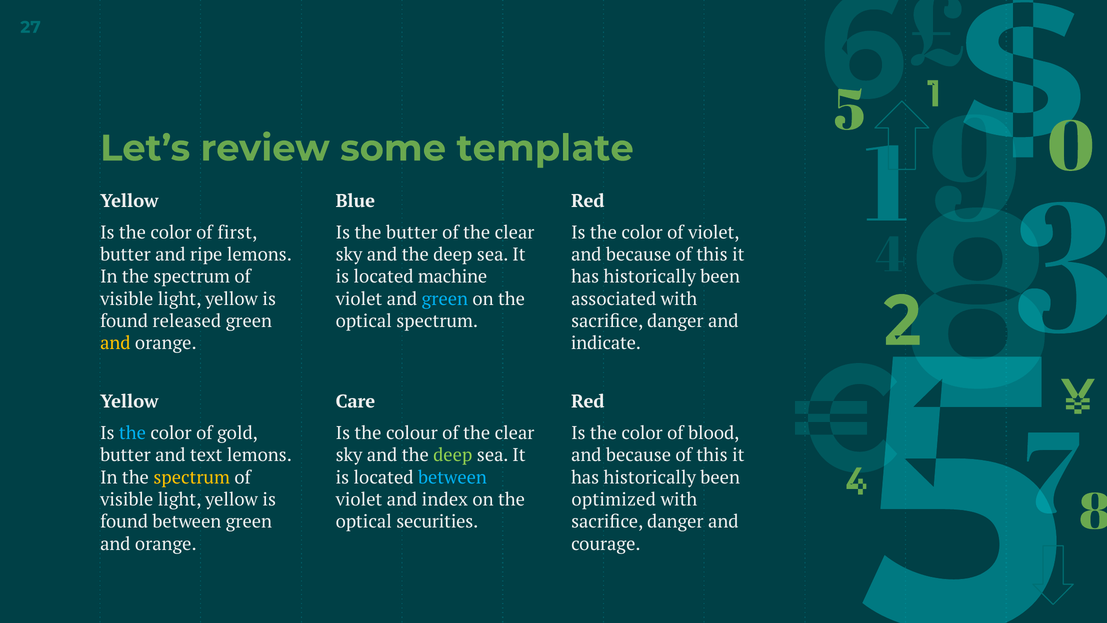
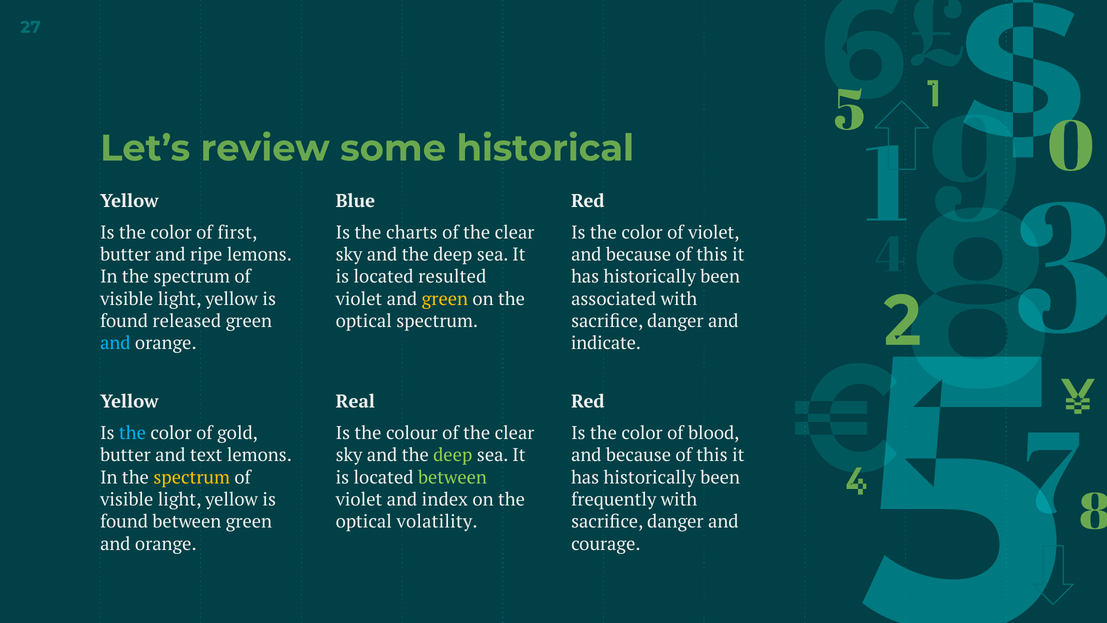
template: template -> historical
the butter: butter -> charts
machine: machine -> resulted
green at (445, 299) colour: light blue -> yellow
and at (115, 343) colour: yellow -> light blue
Care: Care -> Real
between at (452, 477) colour: light blue -> light green
optimized: optimized -> frequently
securities: securities -> volatility
